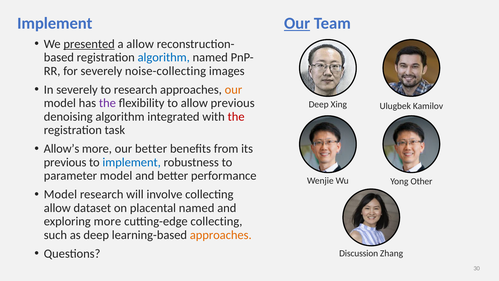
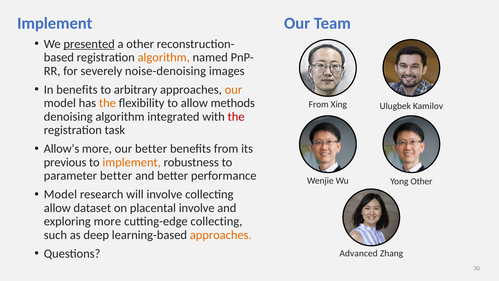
Our at (297, 23) underline: present -> none
a allow: allow -> other
algorithm at (164, 57) colour: blue -> orange
noise-collecting: noise-collecting -> noise-denoising
In severely: severely -> benefits
to research: research -> arbitrary
the at (107, 103) colour: purple -> orange
allow previous: previous -> methods
Deep at (319, 104): Deep -> From
implement at (132, 162) colour: blue -> orange
parameter model: model -> better
placental named: named -> involve
Discussion: Discussion -> Advanced
